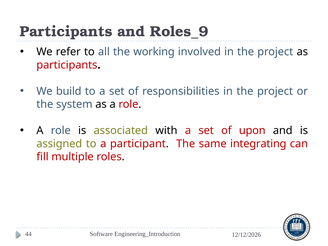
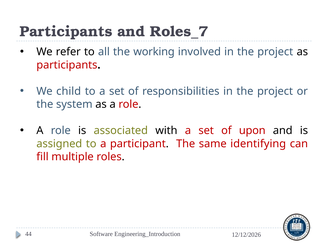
Roles_9: Roles_9 -> Roles_7
build: build -> child
integrating: integrating -> identifying
